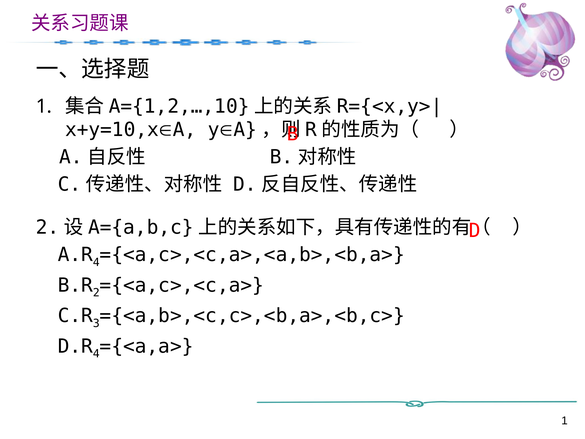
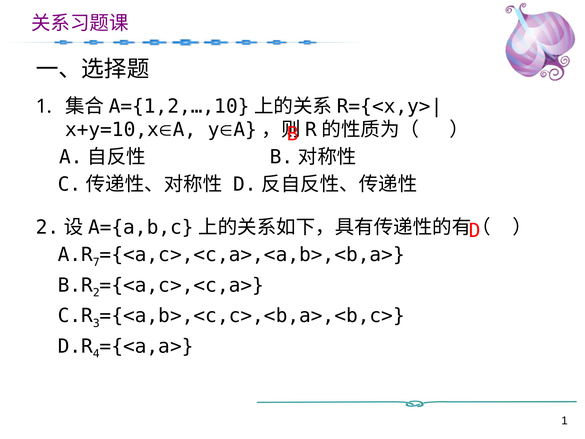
4 at (96, 262): 4 -> 7
